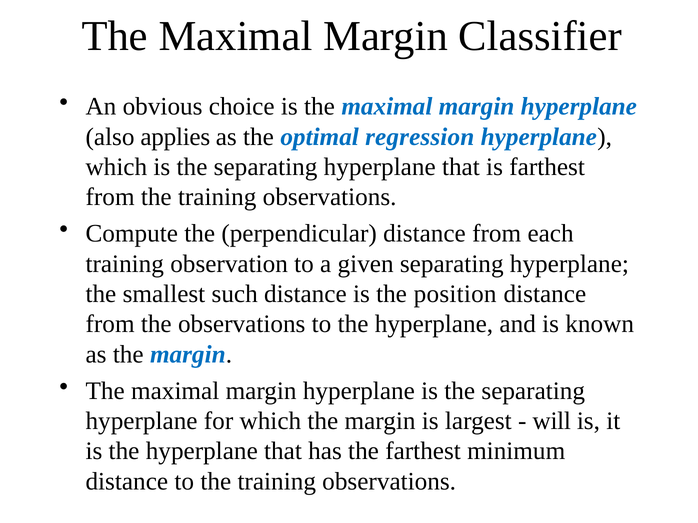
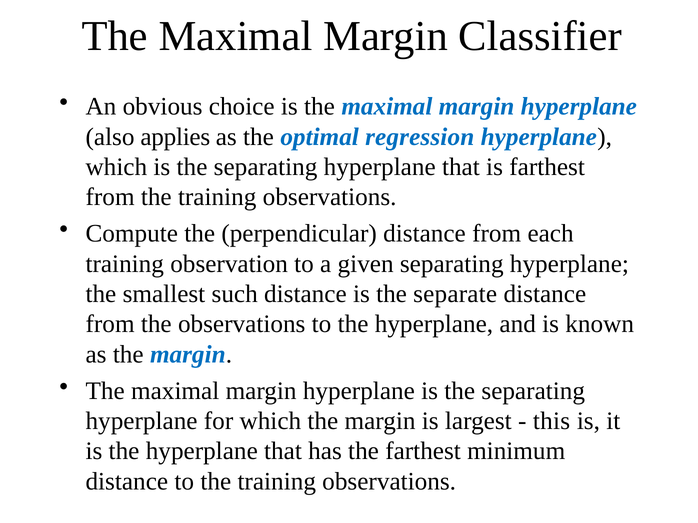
position: position -> separate
will: will -> this
